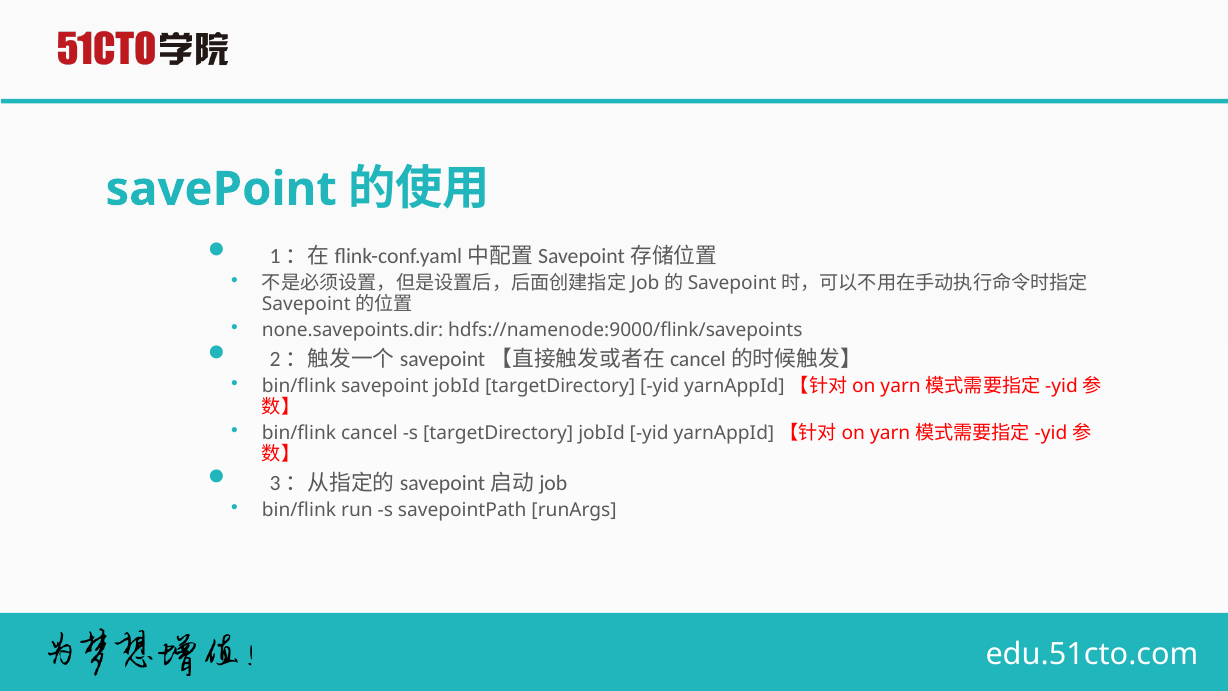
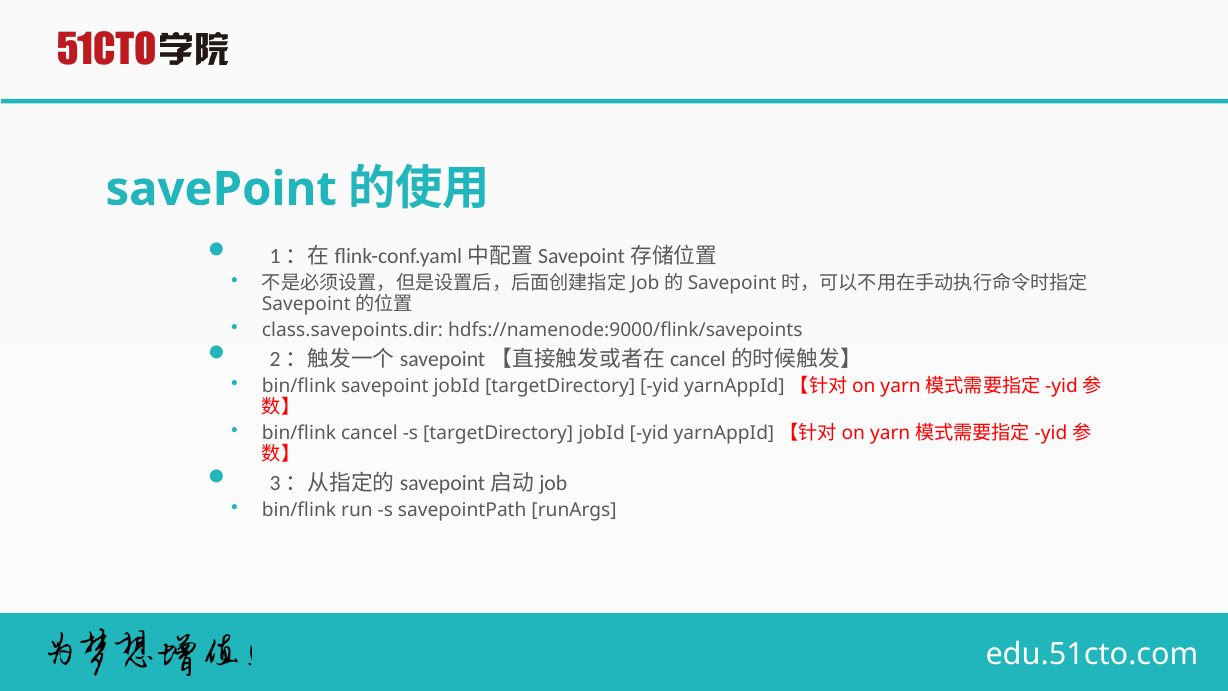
none.savepoints.dir: none.savepoints.dir -> class.savepoints.dir
